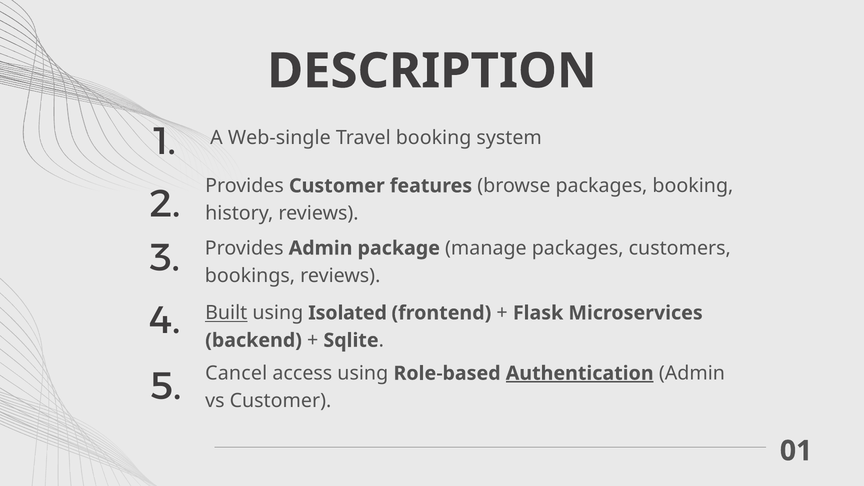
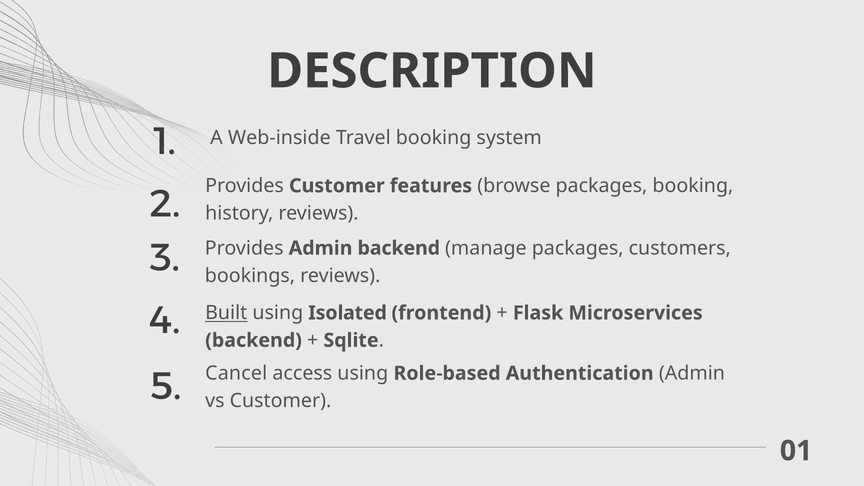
Web-single: Web-single -> Web-inside
Admin package: package -> backend
Authentication underline: present -> none
